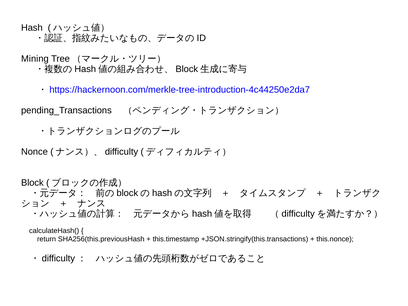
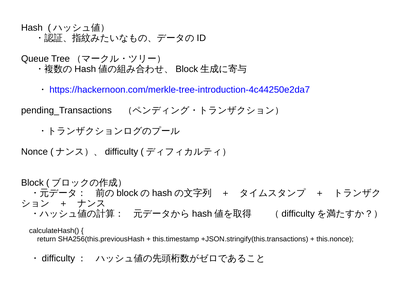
Mining: Mining -> Queue
